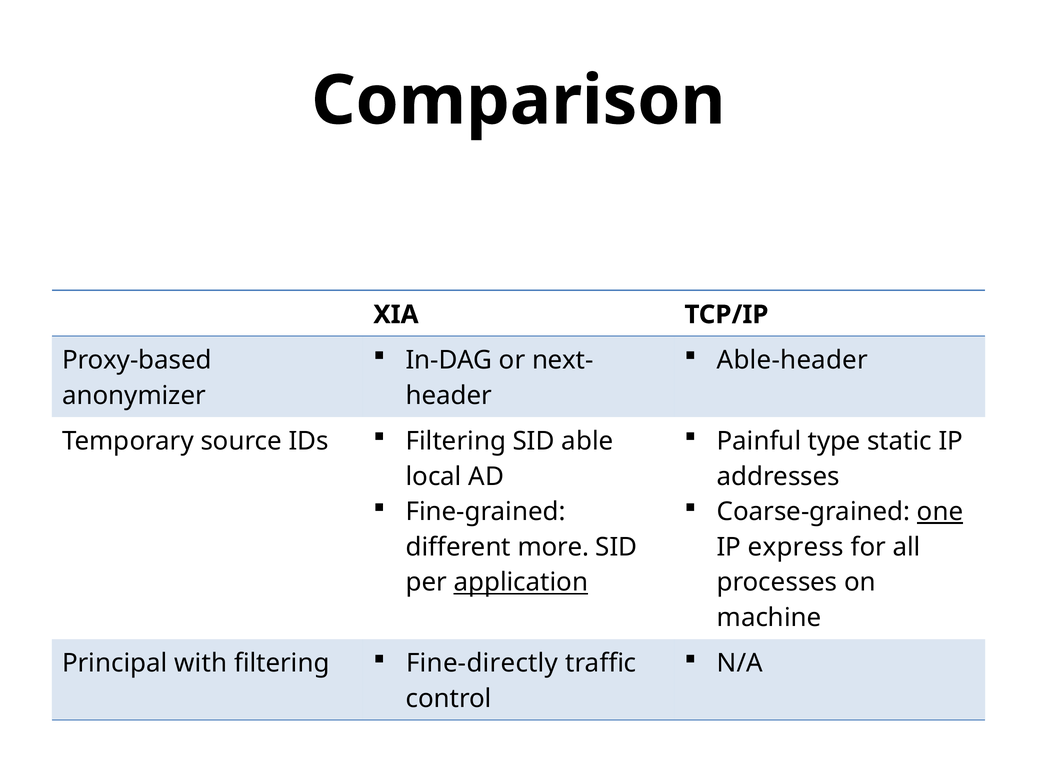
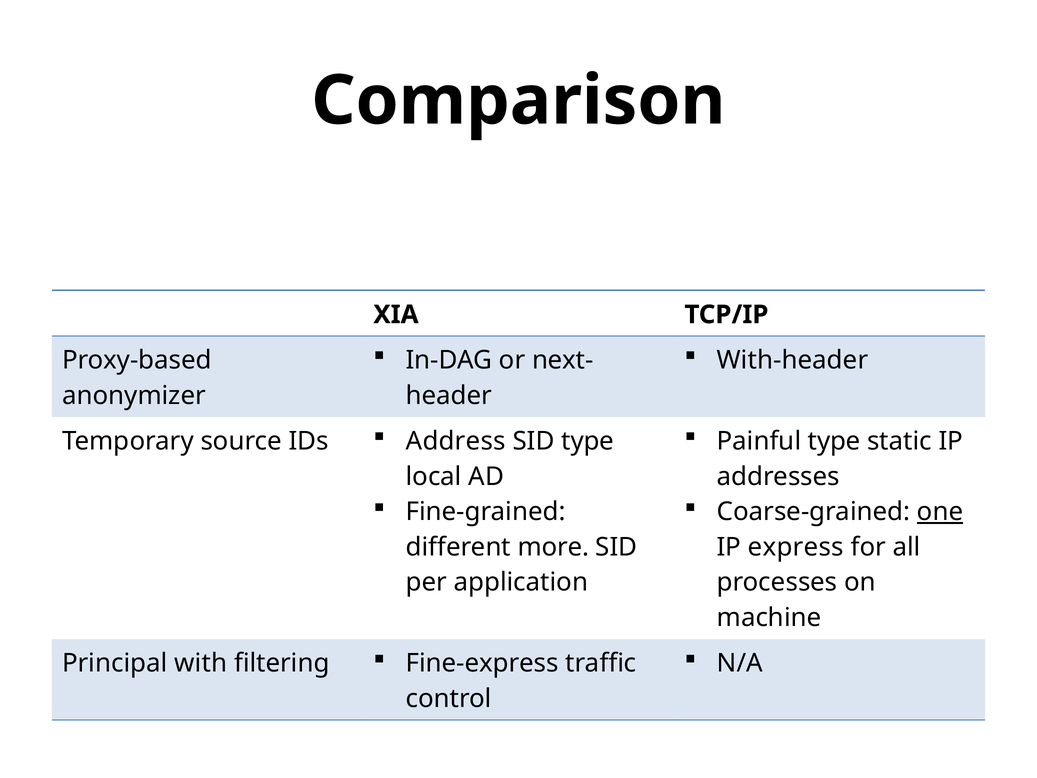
Able-header: Able-header -> With-header
Filtering at (456, 441): Filtering -> Address
SID able: able -> type
application underline: present -> none
Fine-directly: Fine-directly -> Fine-express
